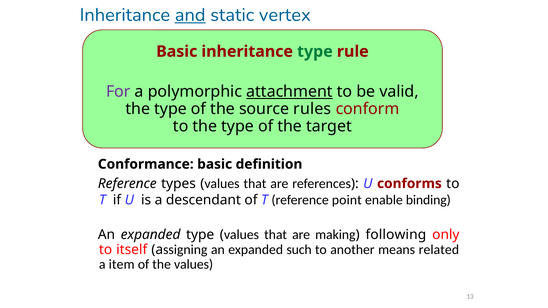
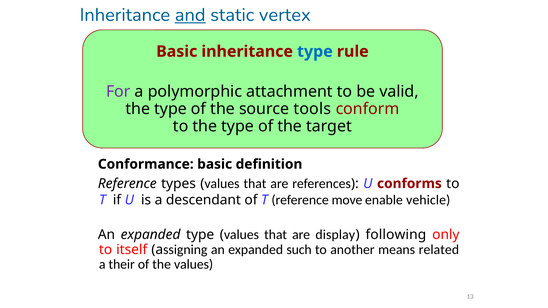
type at (315, 52) colour: green -> blue
attachment underline: present -> none
rules: rules -> tools
point: point -> move
binding: binding -> vehicle
making: making -> display
item: item -> their
